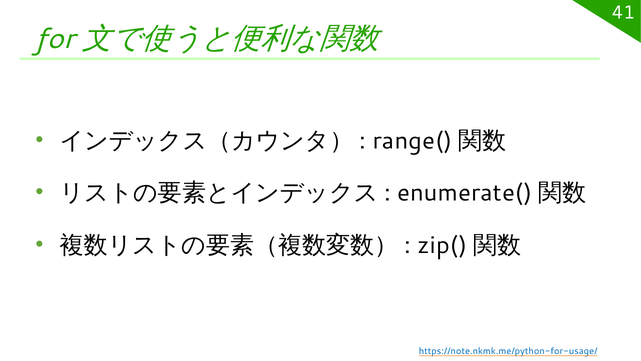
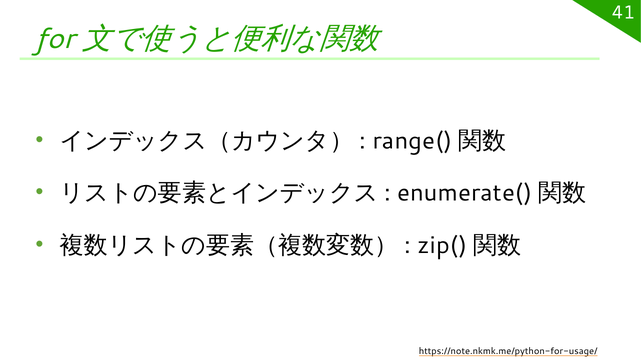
https://note.nkmk.me/python-for-usage/ colour: blue -> black
